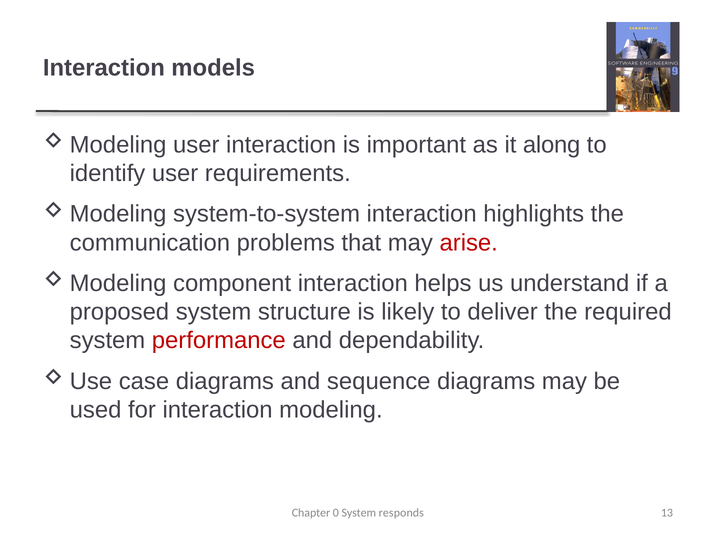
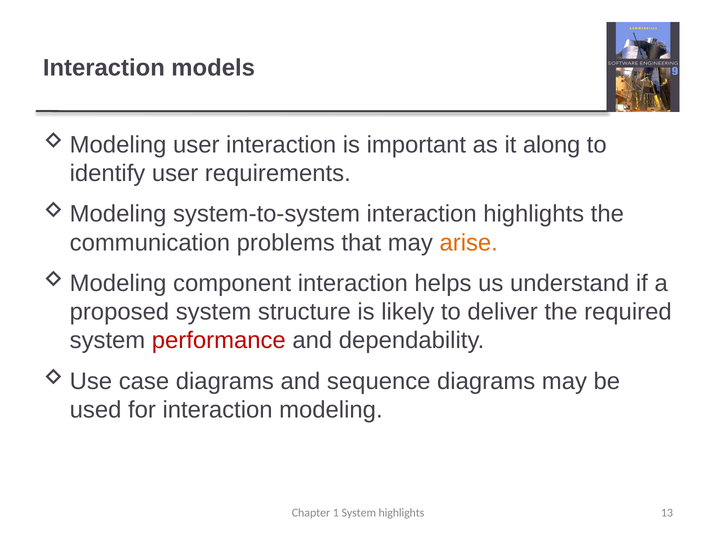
arise colour: red -> orange
0: 0 -> 1
System responds: responds -> highlights
